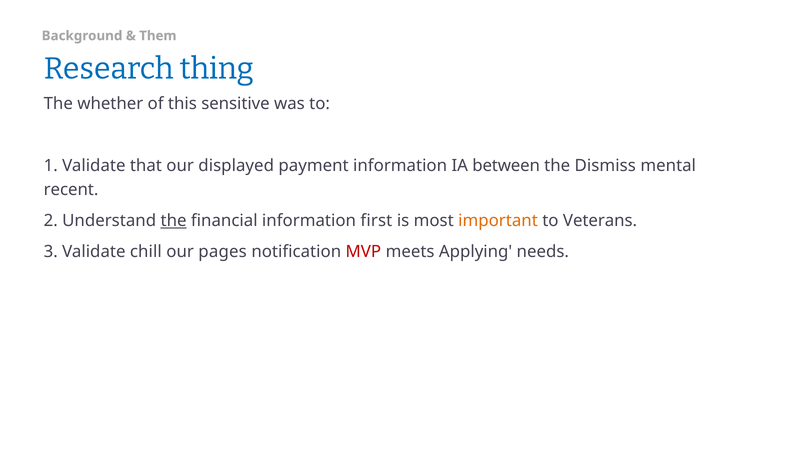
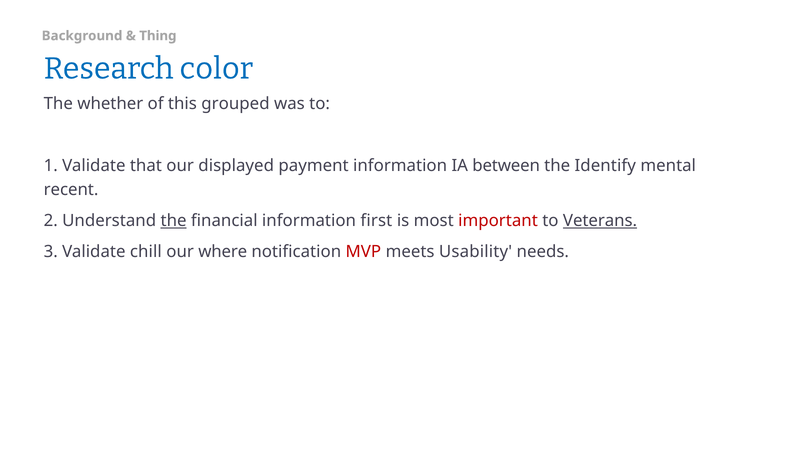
Them: Them -> Thing
thing: thing -> color
sensitive: sensitive -> grouped
Dismiss: Dismiss -> Identify
important colour: orange -> red
Veterans underline: none -> present
pages: pages -> where
Applying: Applying -> Usability
